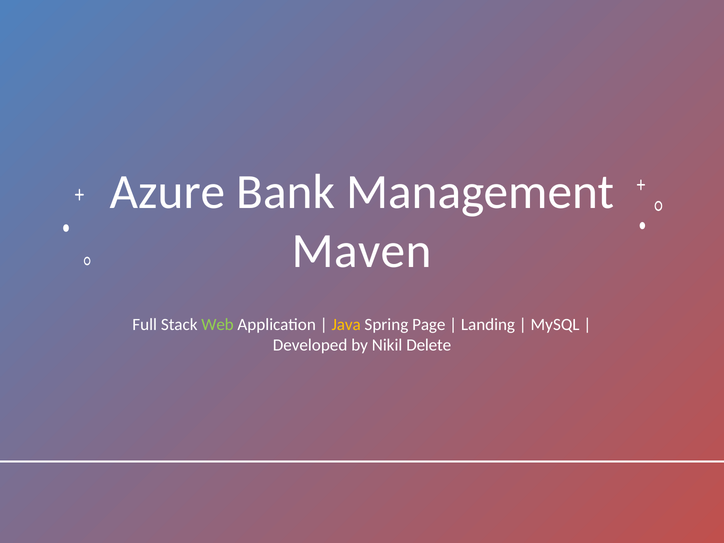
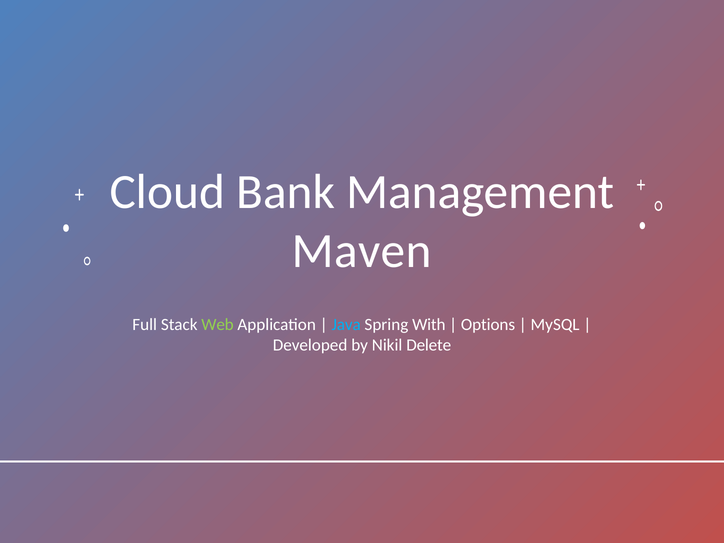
Azure: Azure -> Cloud
Java colour: yellow -> light blue
Page: Page -> With
Landing: Landing -> Options
